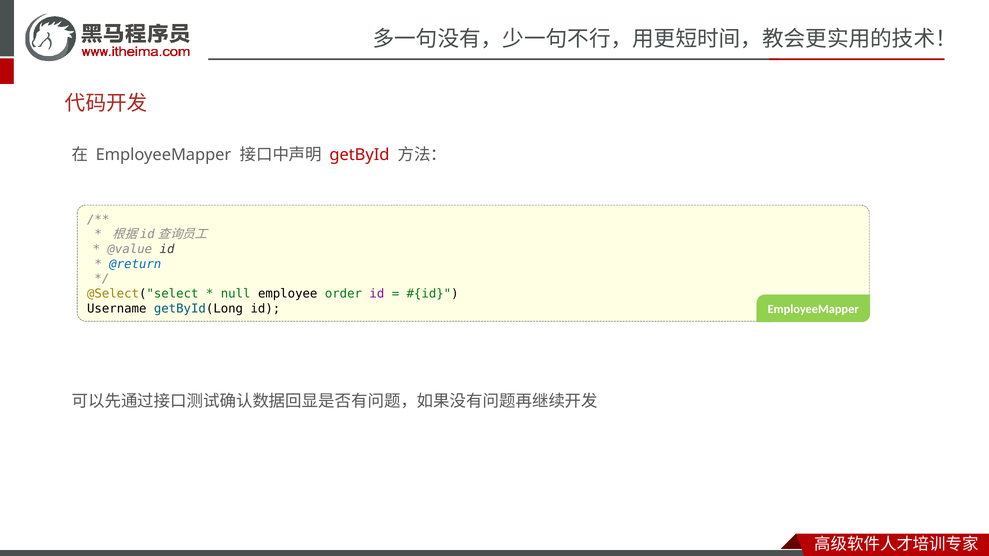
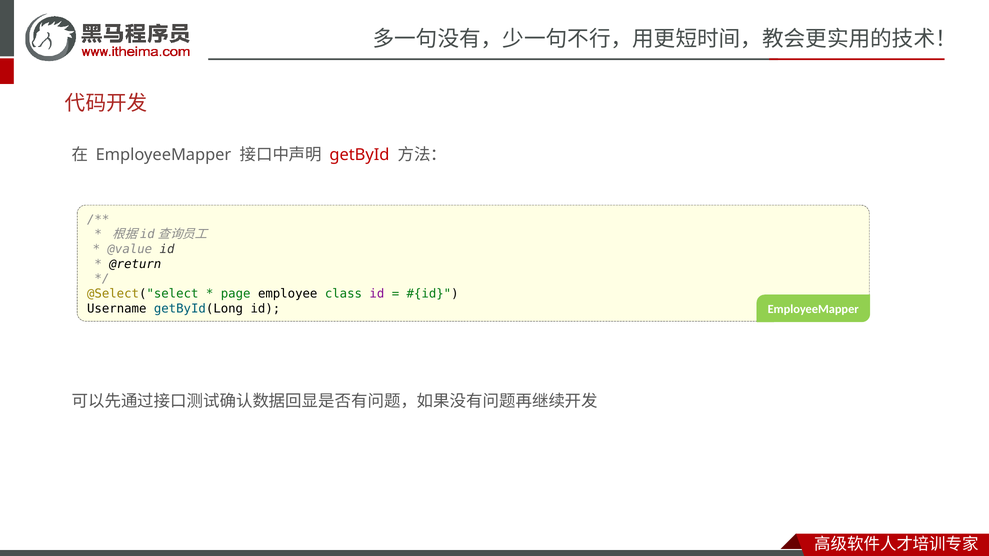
@return colour: blue -> black
null: null -> page
order: order -> class
